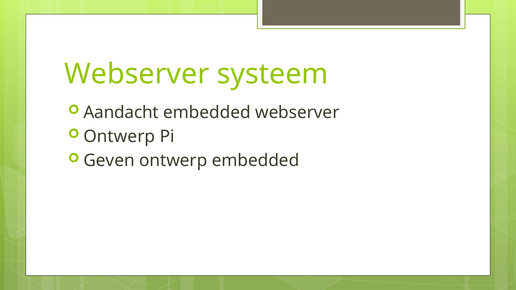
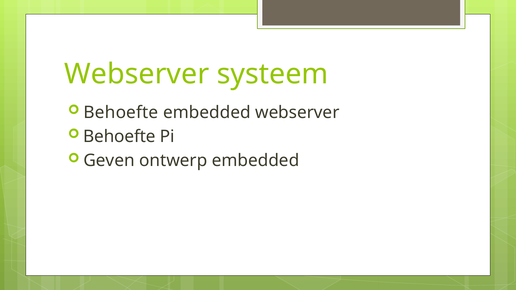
Aandacht at (121, 112): Aandacht -> Behoefte
Ontwerp at (119, 137): Ontwerp -> Behoefte
